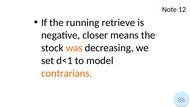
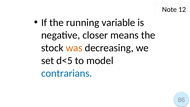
retrieve: retrieve -> variable
d<1: d<1 -> d<5
contrarians colour: orange -> blue
